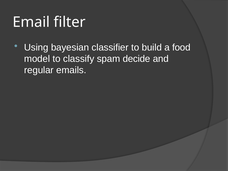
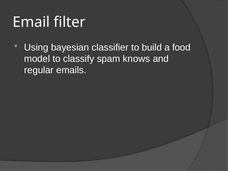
decide: decide -> knows
